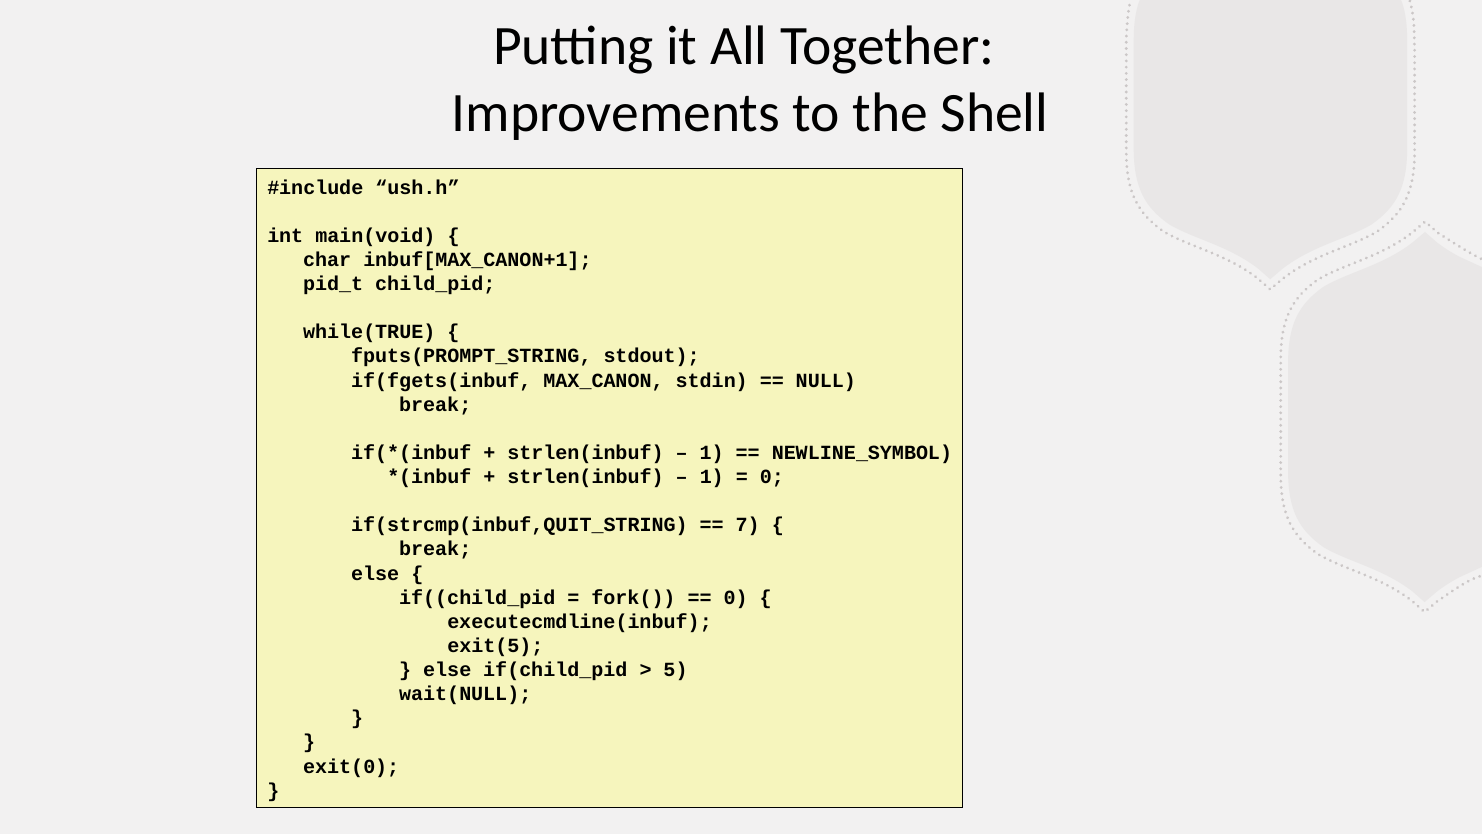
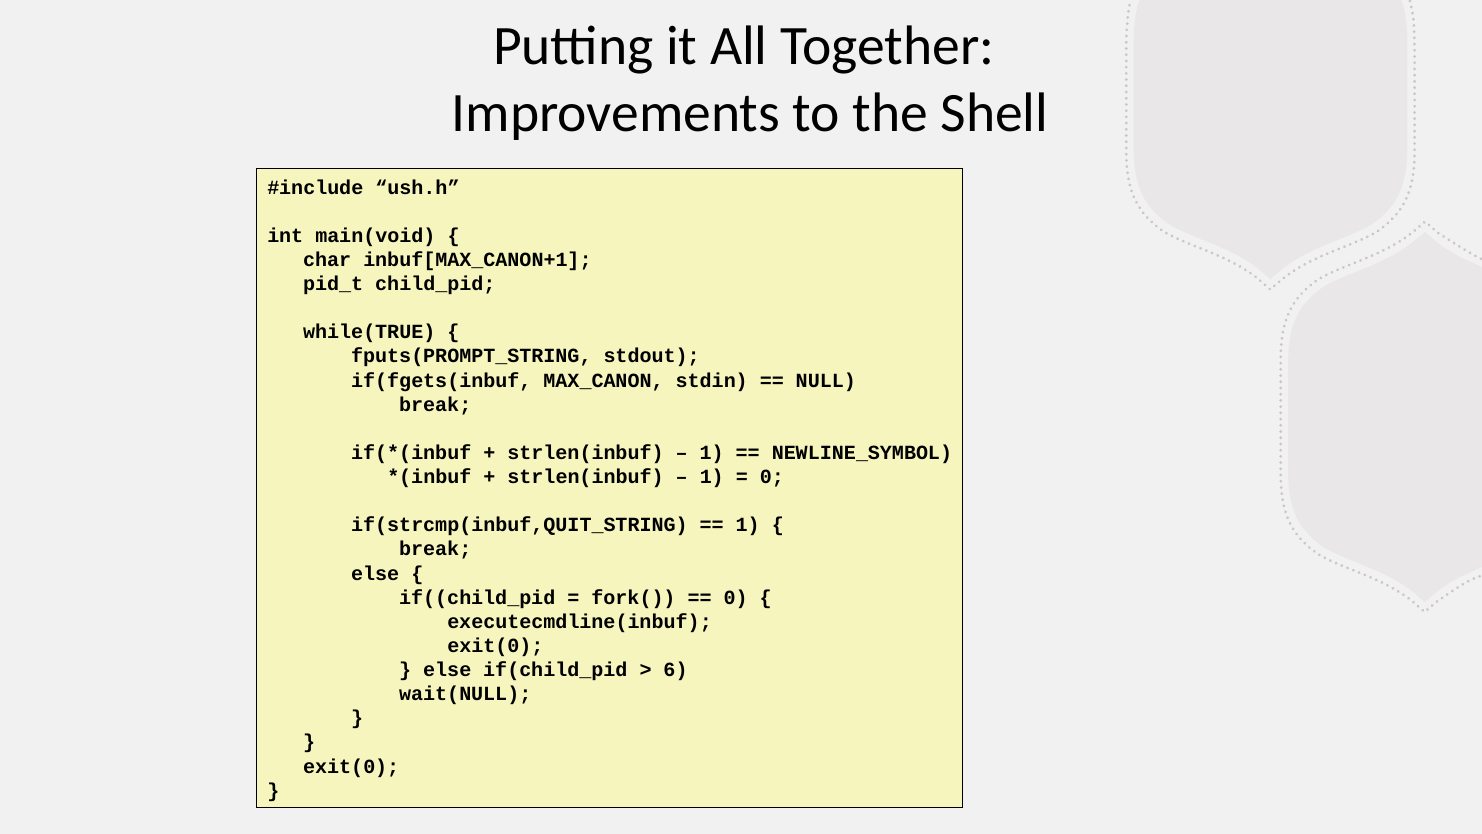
7 at (748, 525): 7 -> 1
exit(5 at (495, 645): exit(5 -> exit(0
5: 5 -> 6
